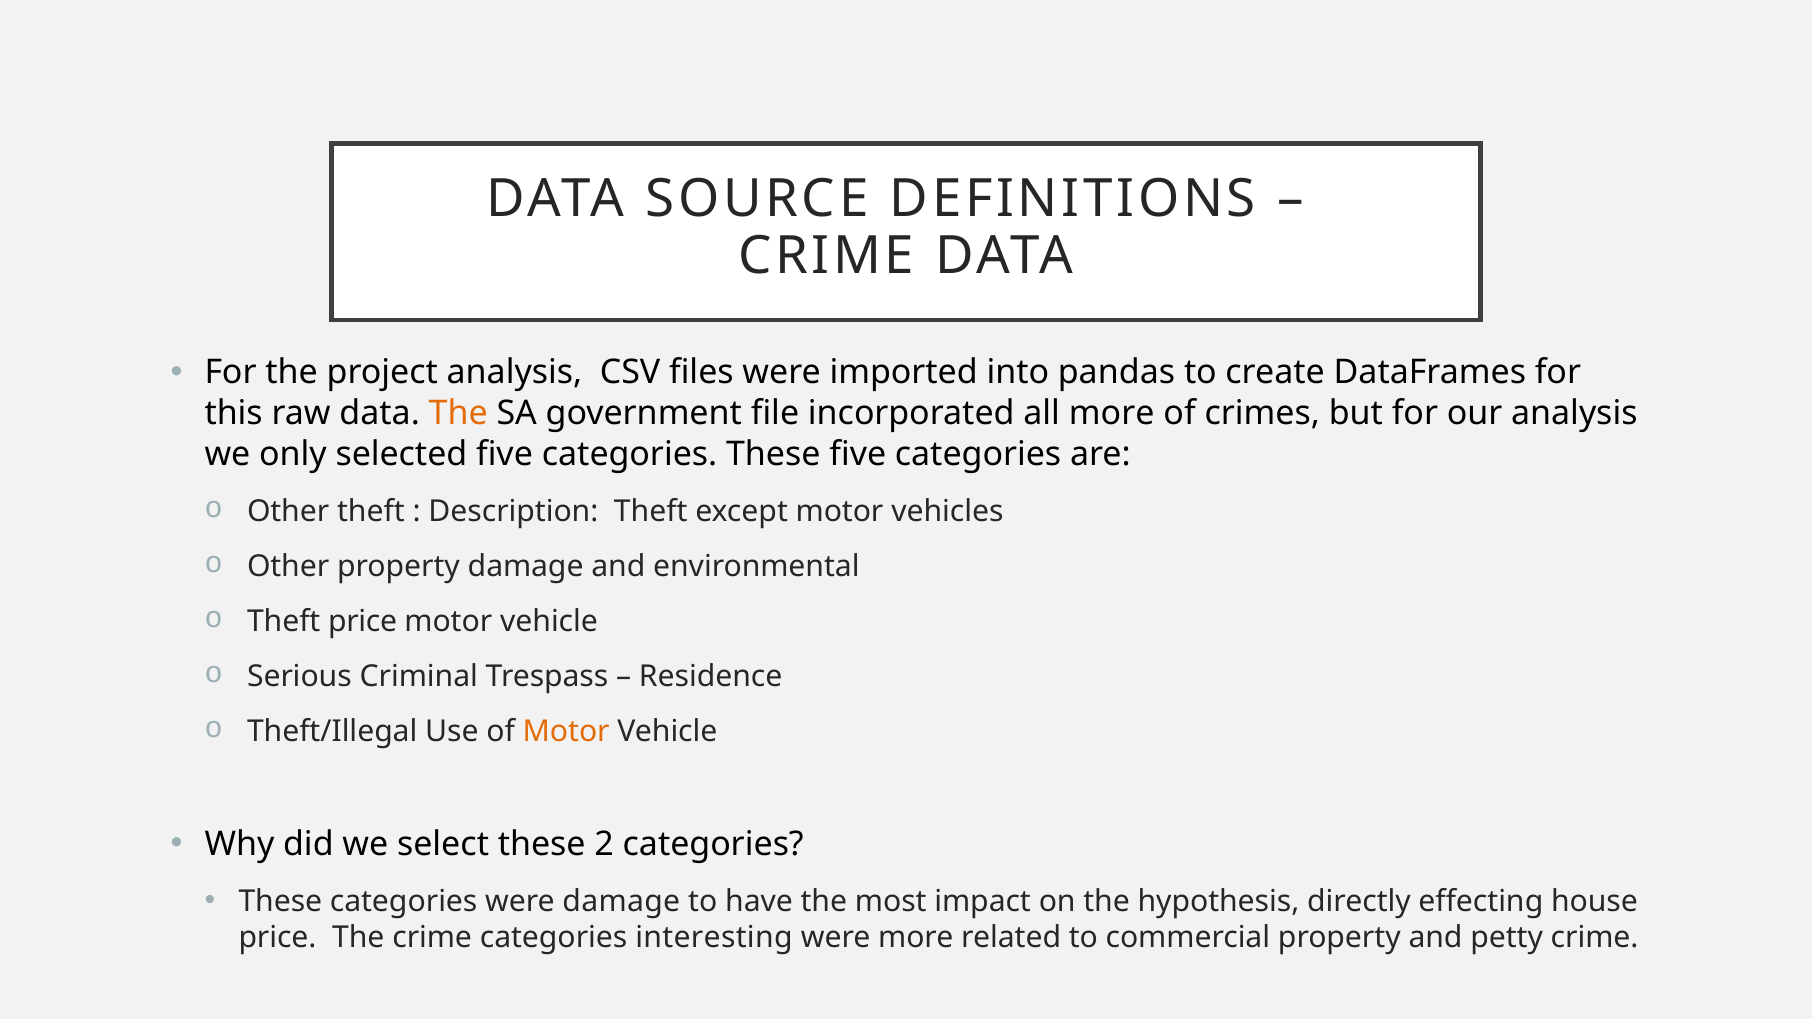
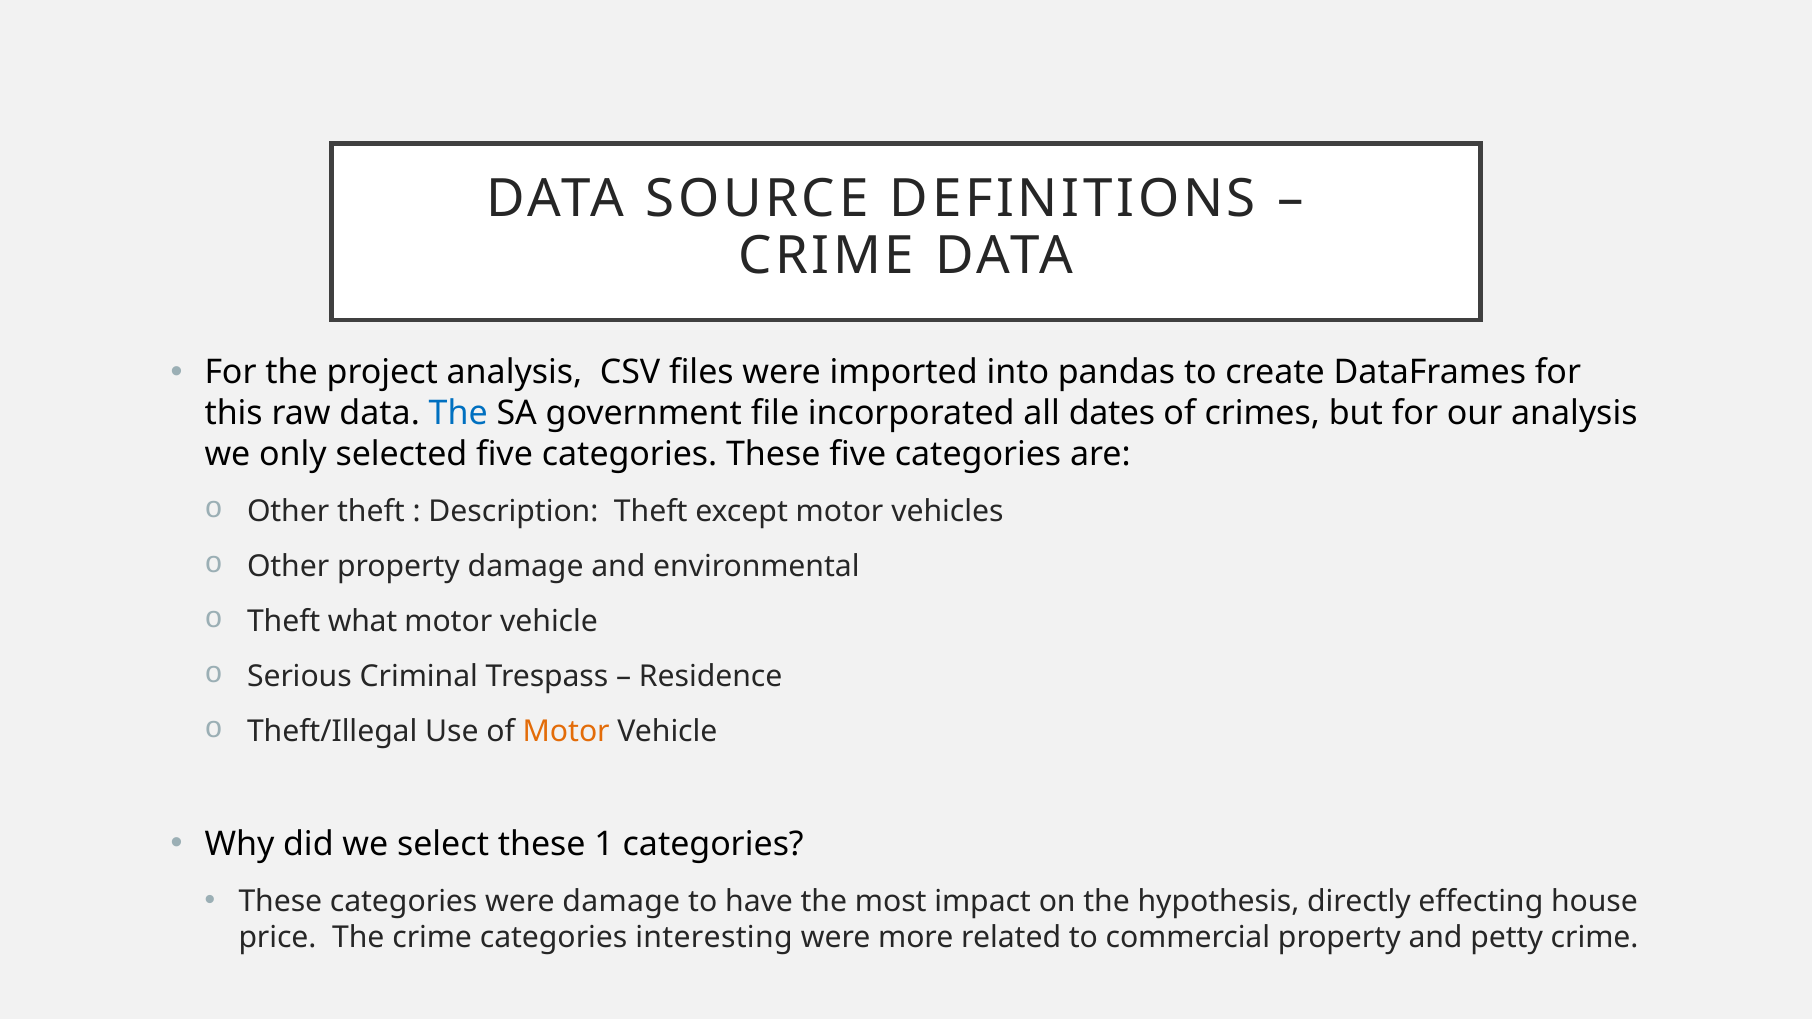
The at (458, 414) colour: orange -> blue
all more: more -> dates
Theft price: price -> what
2: 2 -> 1
